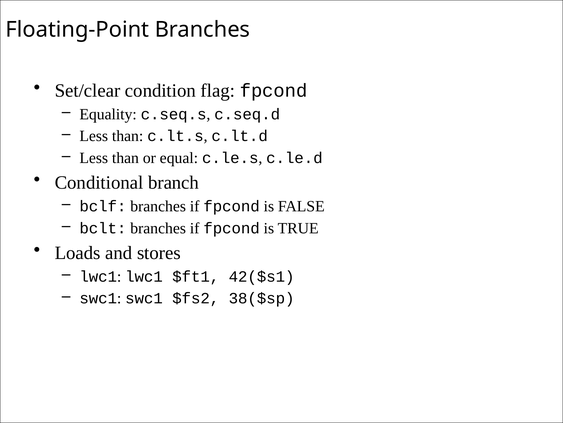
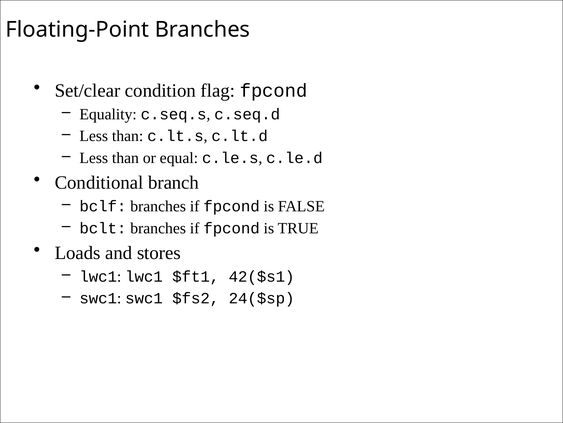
38($sp: 38($sp -> 24($sp
